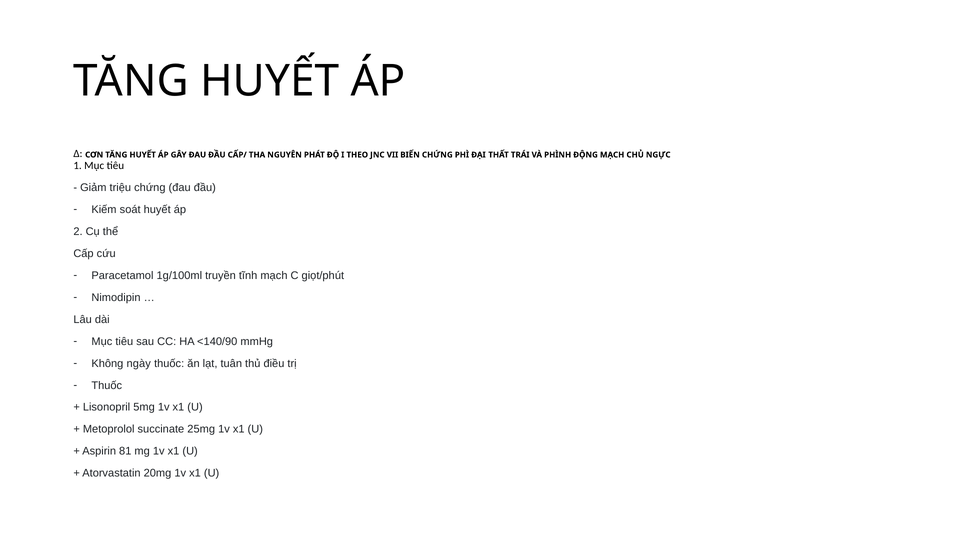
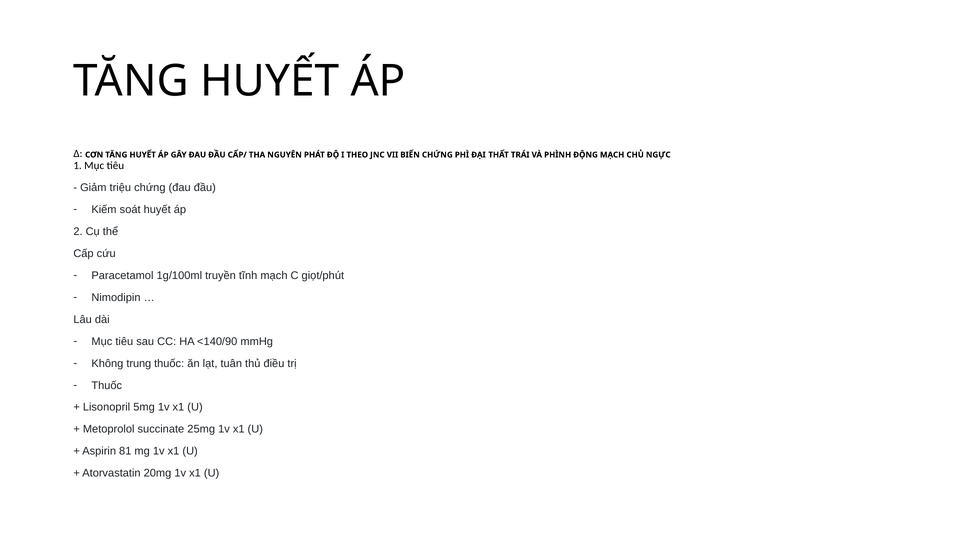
ngày: ngày -> trung
